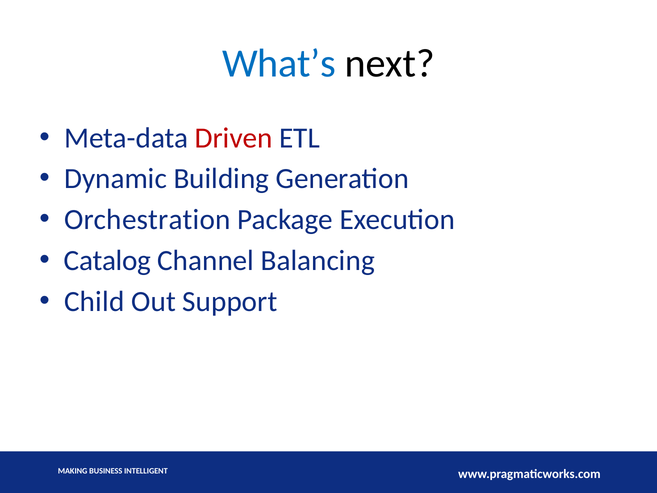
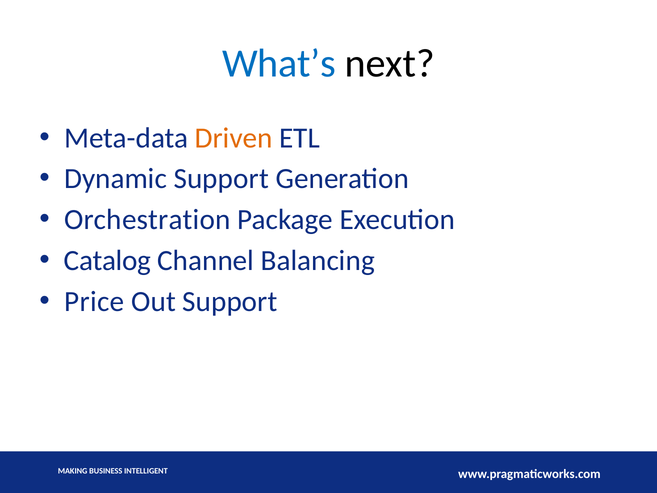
Driven colour: red -> orange
Dynamic Building: Building -> Support
Child: Child -> Price
